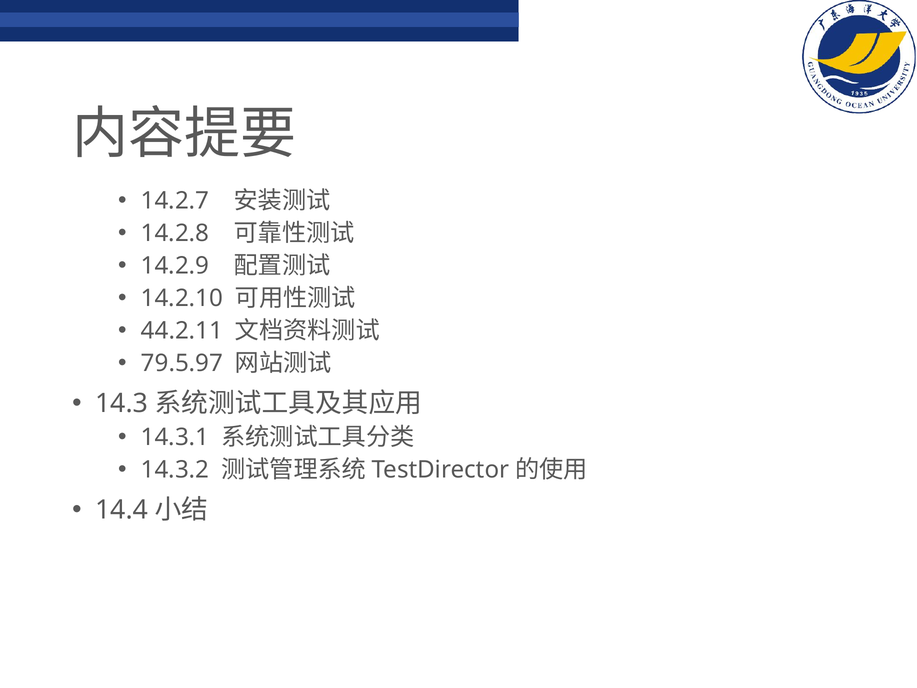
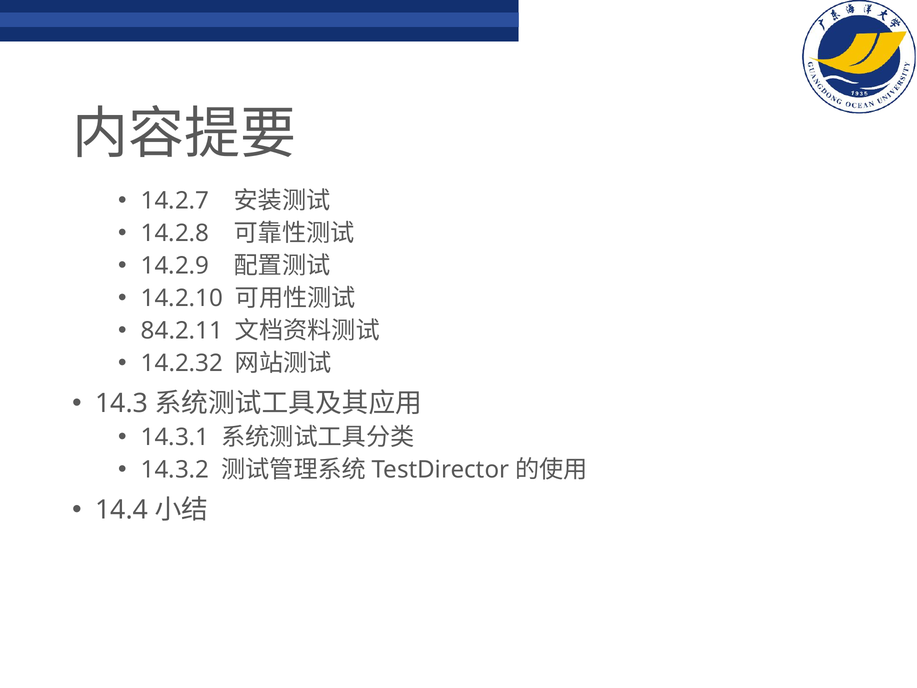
44.2.11: 44.2.11 -> 84.2.11
79.5.97: 79.5.97 -> 14.2.32
